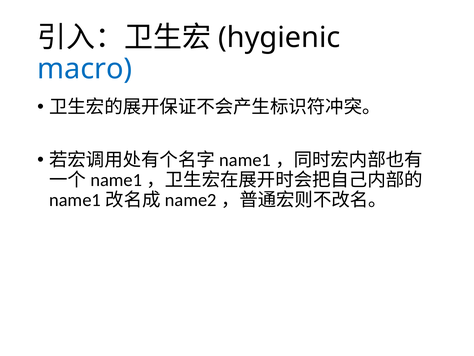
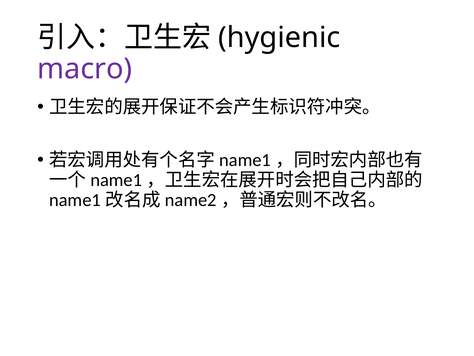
macro colour: blue -> purple
